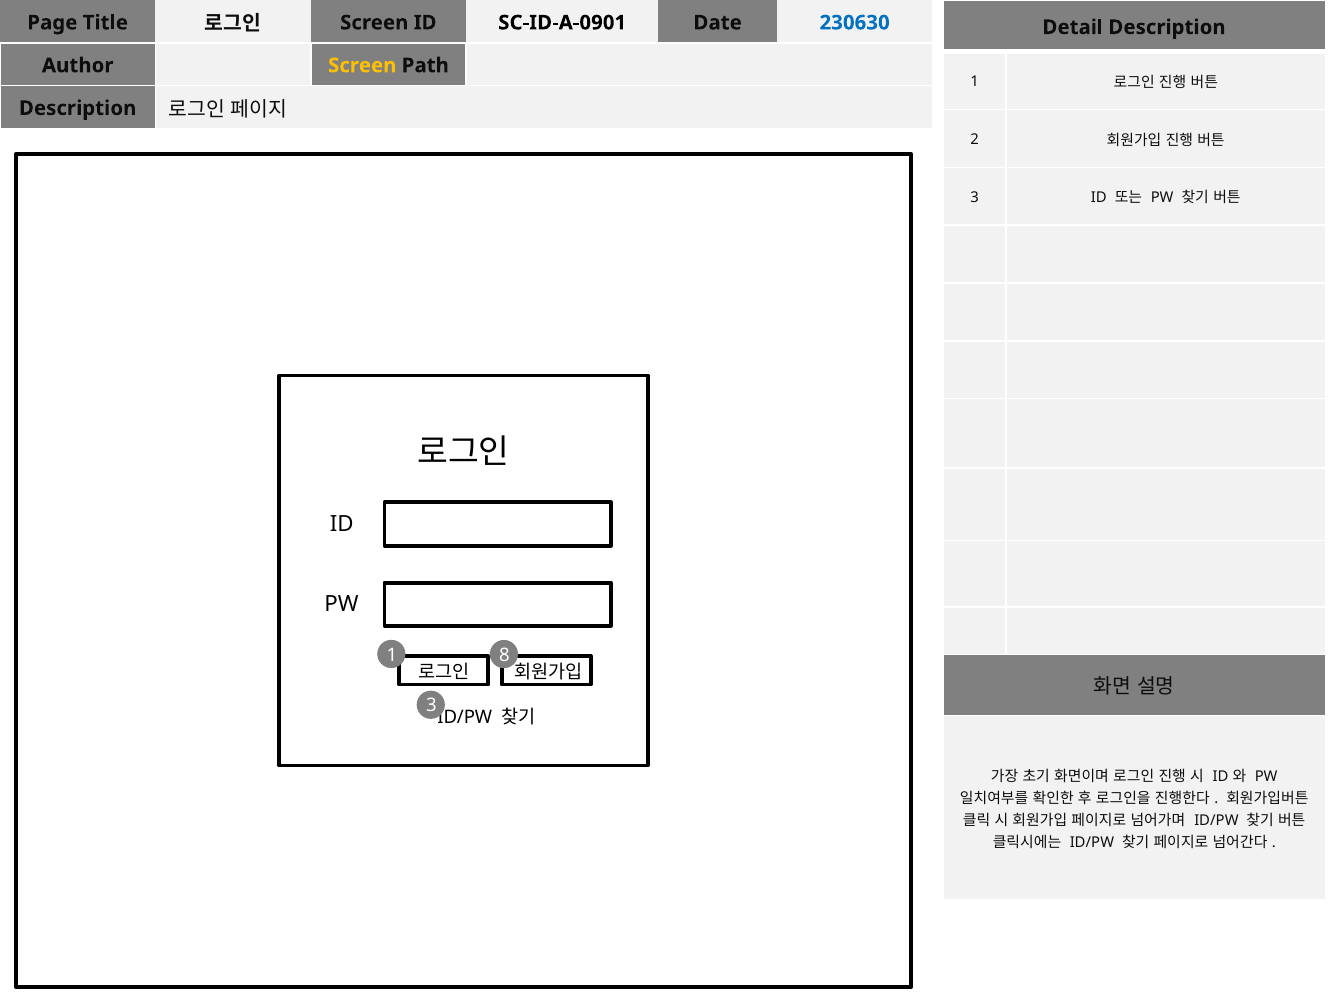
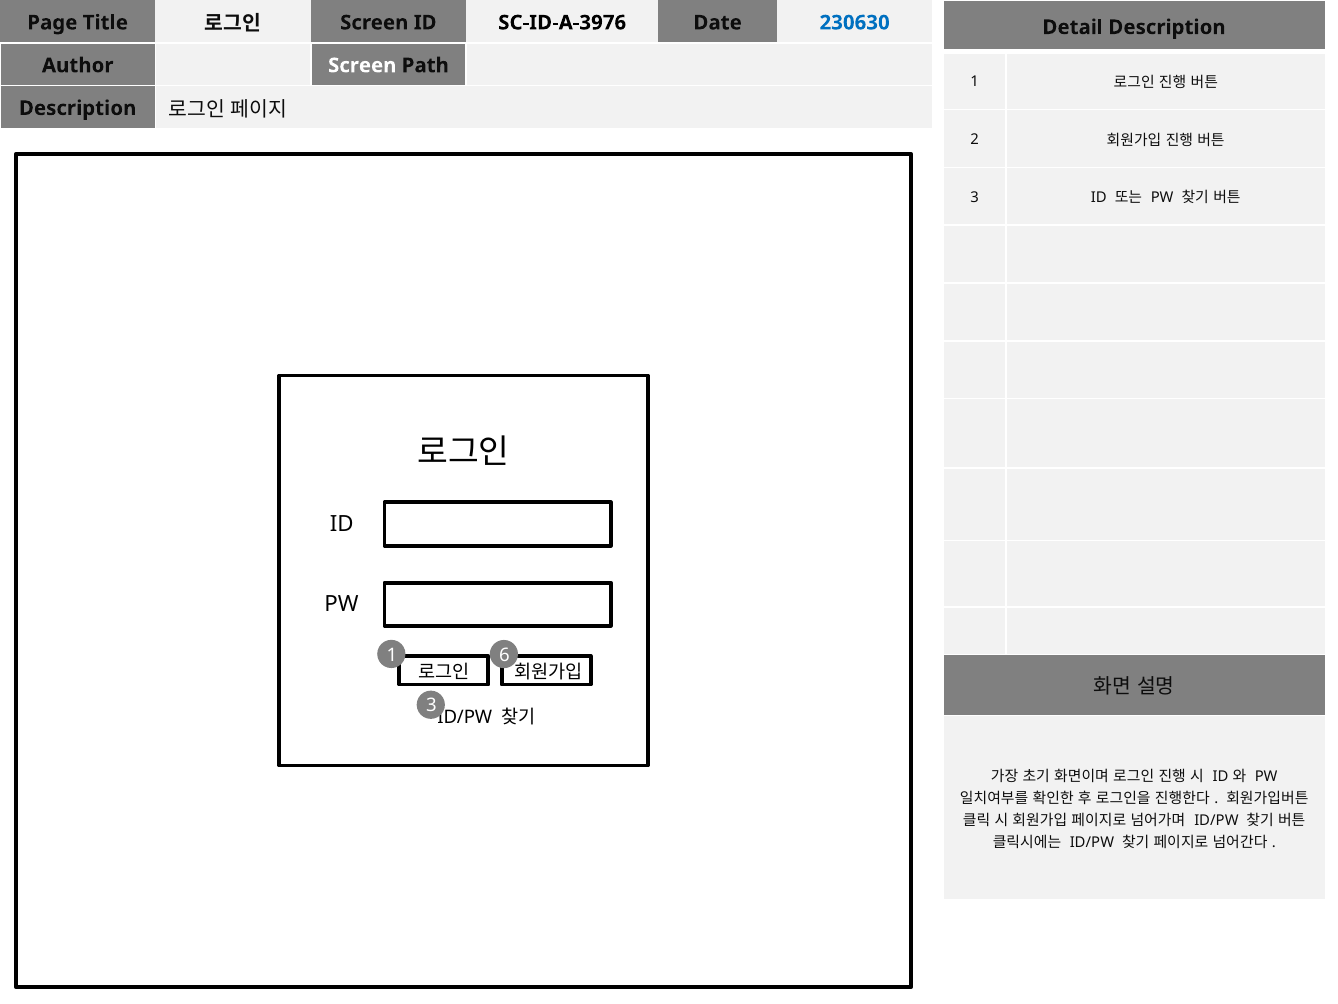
SC-ID-A-0901: SC-ID-A-0901 -> SC-ID-A-3976
Screen at (362, 65) colour: yellow -> white
8: 8 -> 6
